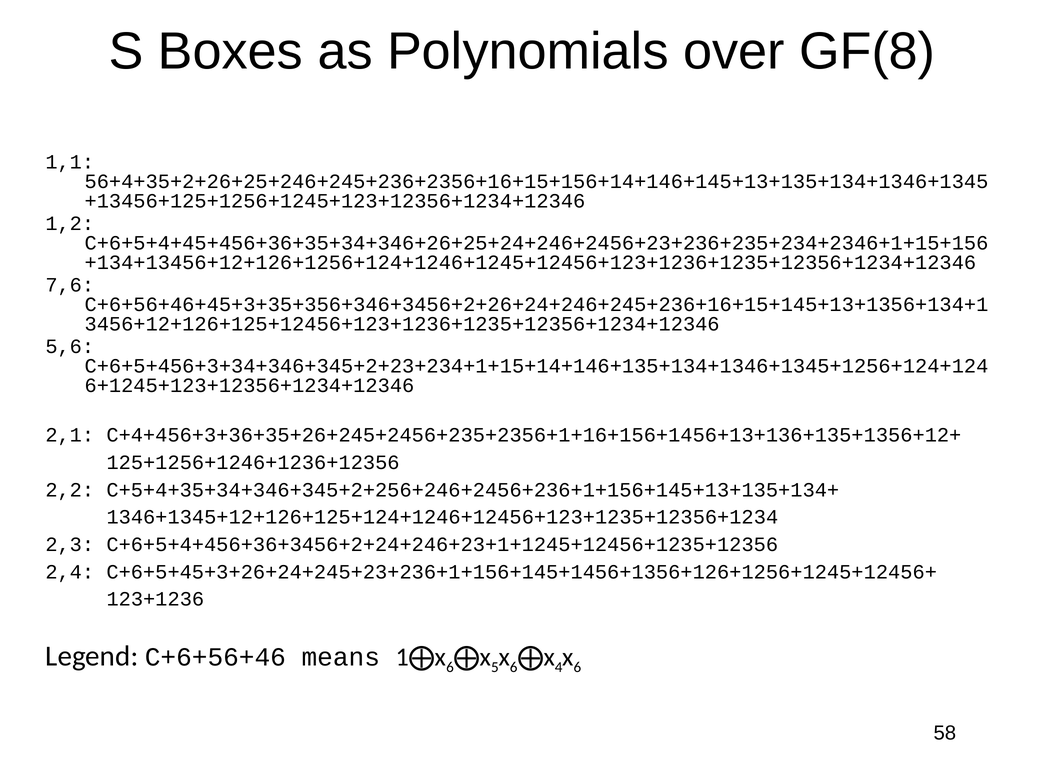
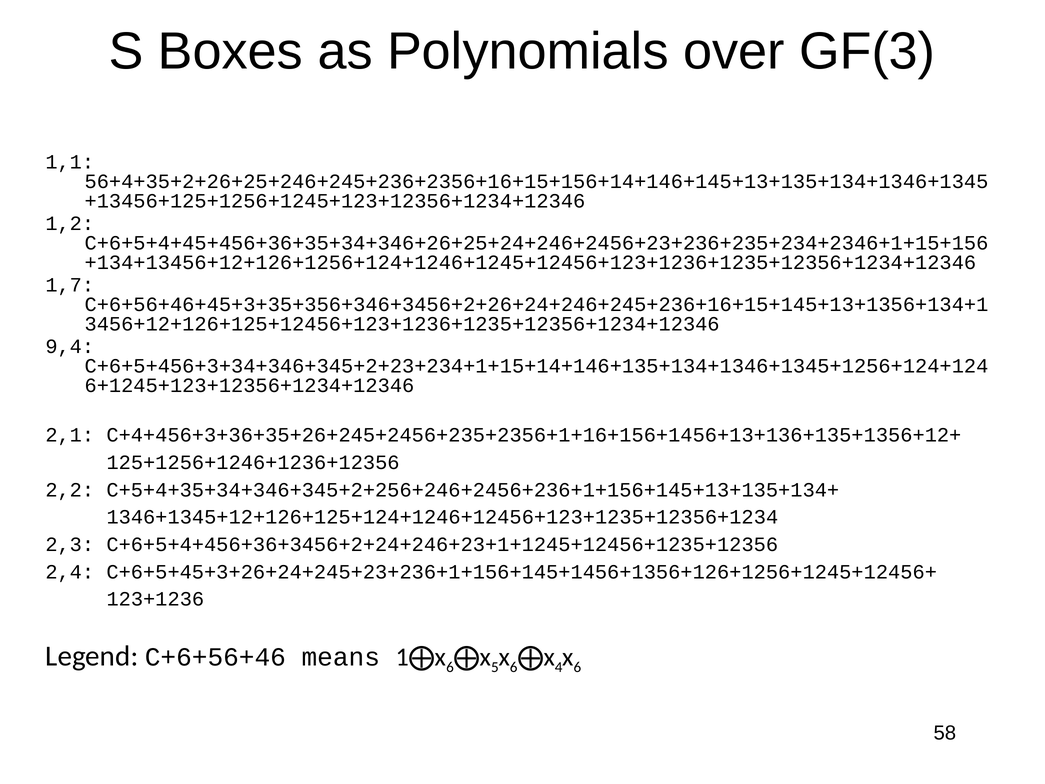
GF(8: GF(8 -> GF(3
7,6: 7,6 -> 1,7
5,6: 5,6 -> 9,4
